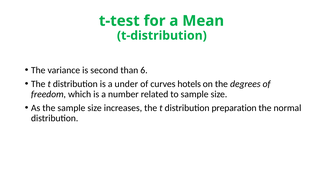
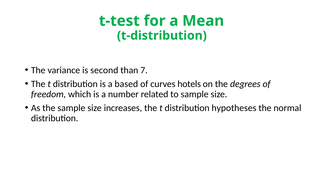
6: 6 -> 7
under: under -> based
preparation: preparation -> hypotheses
